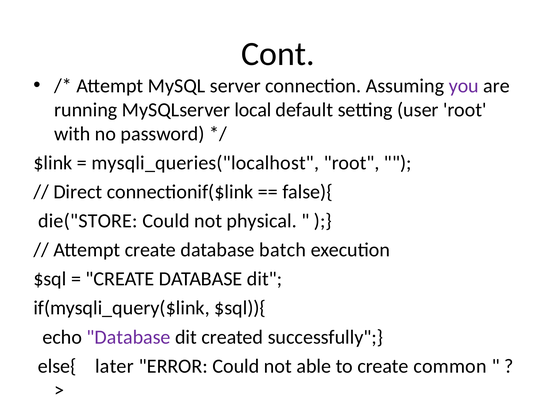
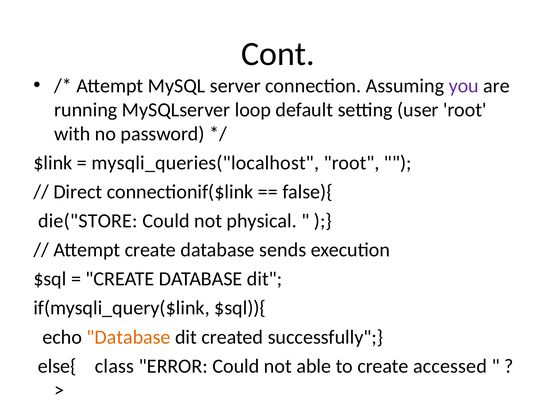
local: local -> loop
batch: batch -> sends
Database at (129, 337) colour: purple -> orange
later: later -> class
common: common -> accessed
